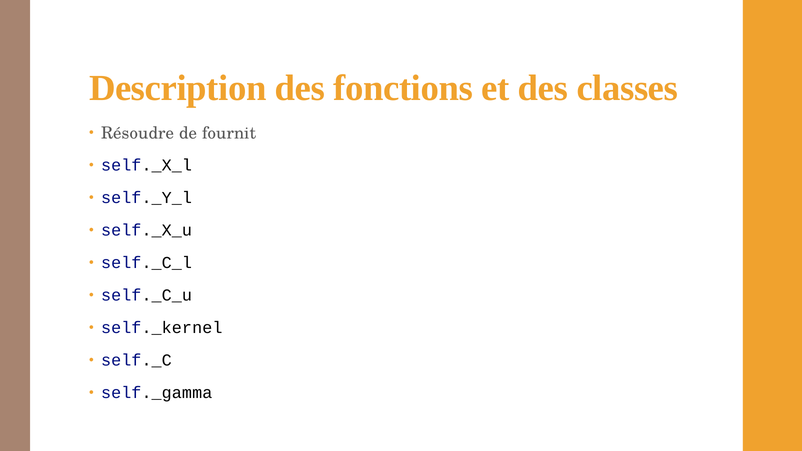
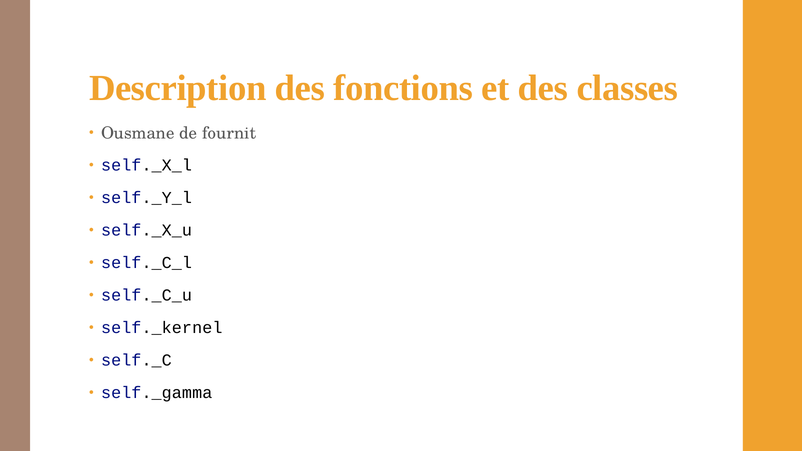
Résoudre: Résoudre -> Ousmane
